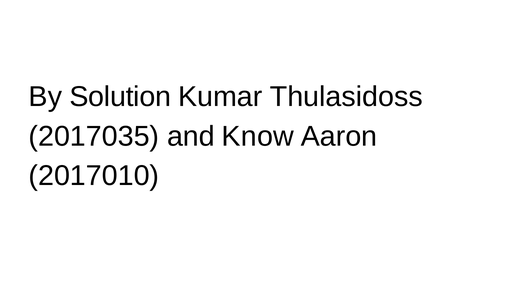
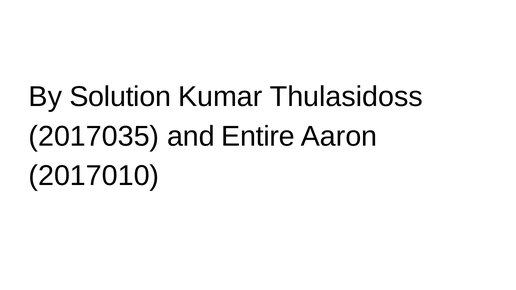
Know: Know -> Entire
